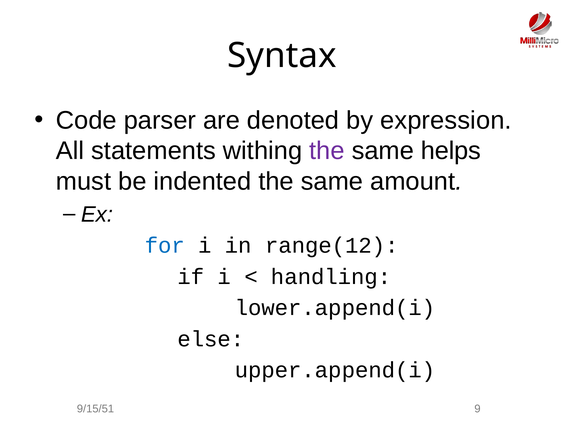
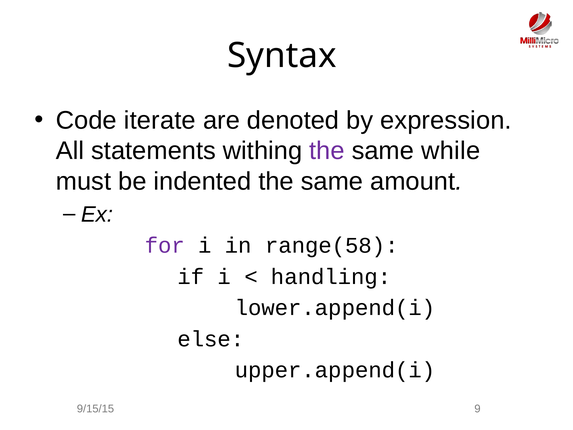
parser: parser -> iterate
helps: helps -> while
for colour: blue -> purple
range(12: range(12 -> range(58
9/15/51: 9/15/51 -> 9/15/15
